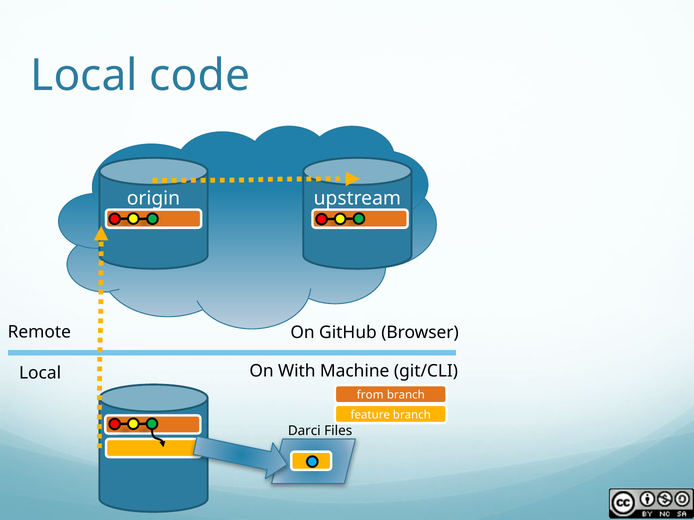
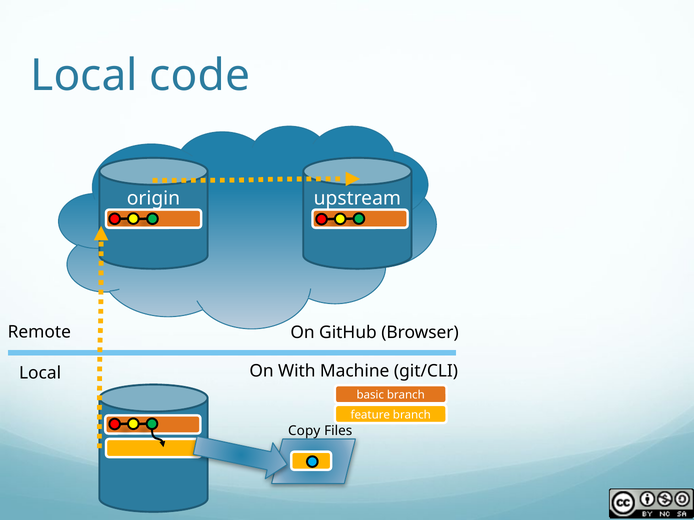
from: from -> basic
Darci: Darci -> Copy
